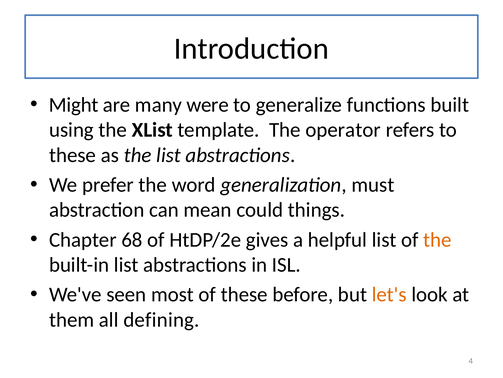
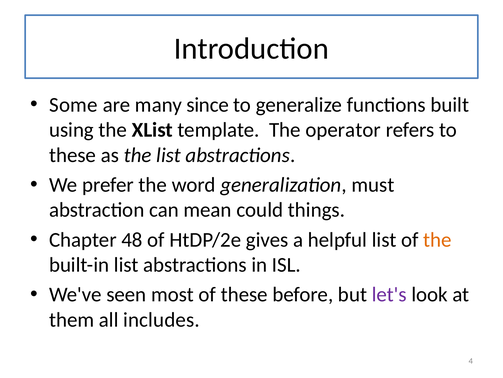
Might: Might -> Some
were: were -> since
68: 68 -> 48
let's colour: orange -> purple
defining: defining -> includes
